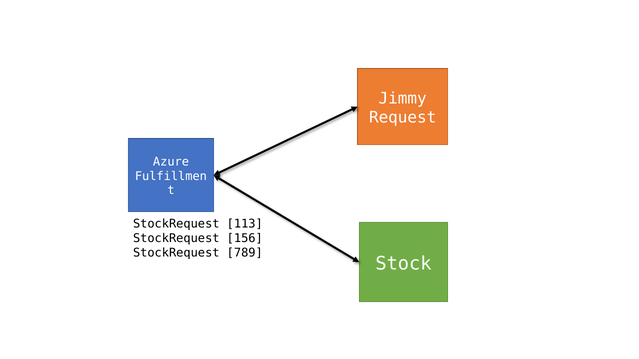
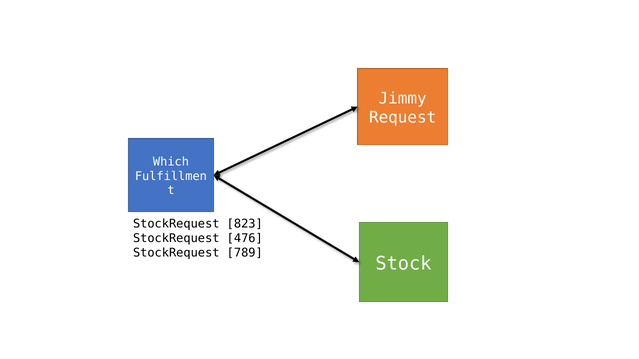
Azure: Azure -> Which
113: 113 -> 823
156: 156 -> 476
